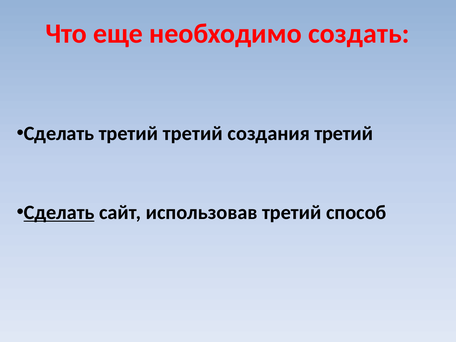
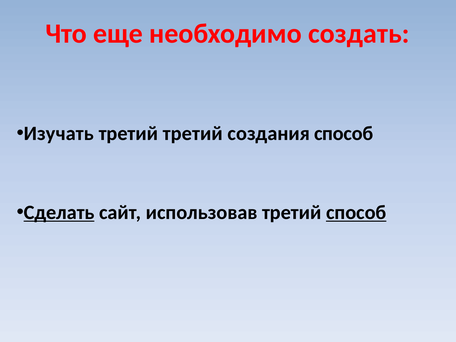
Сделать at (59, 133): Сделать -> Изучать
создания третий: третий -> способ
способ at (356, 212) underline: none -> present
